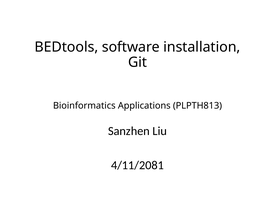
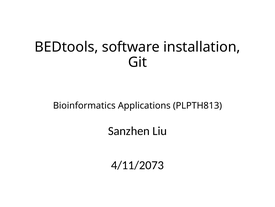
4/11/2081: 4/11/2081 -> 4/11/2073
